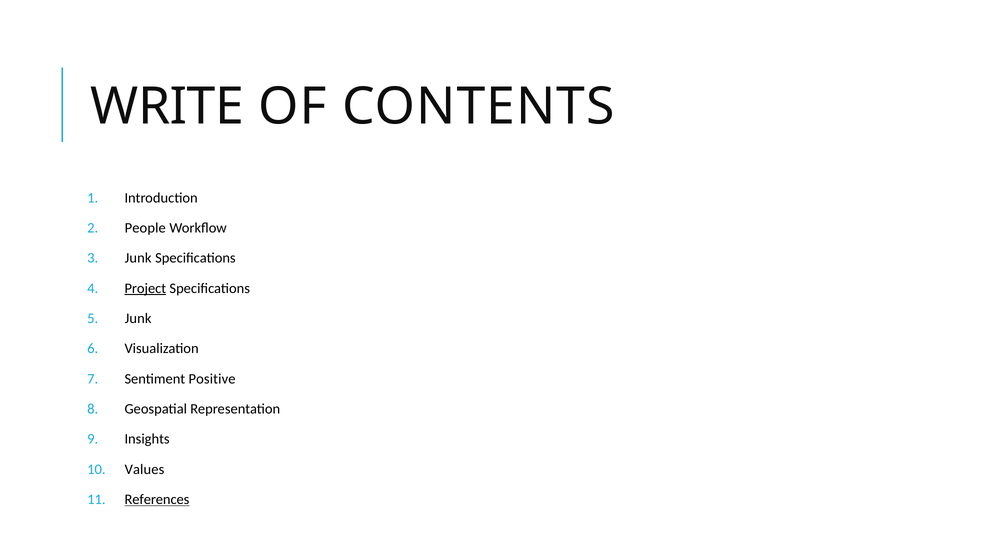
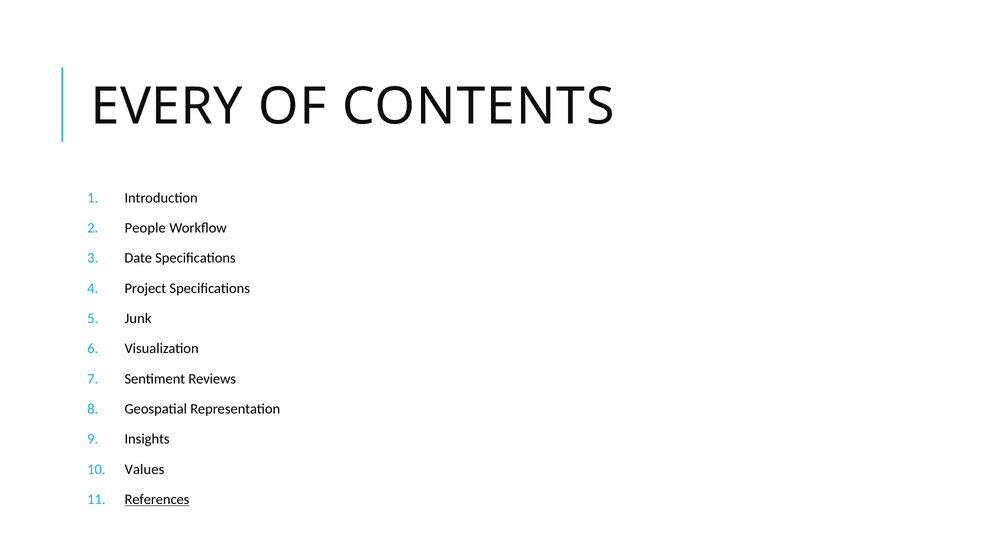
WRITE: WRITE -> EVERY
Junk at (138, 258): Junk -> Date
Project underline: present -> none
Positive: Positive -> Reviews
